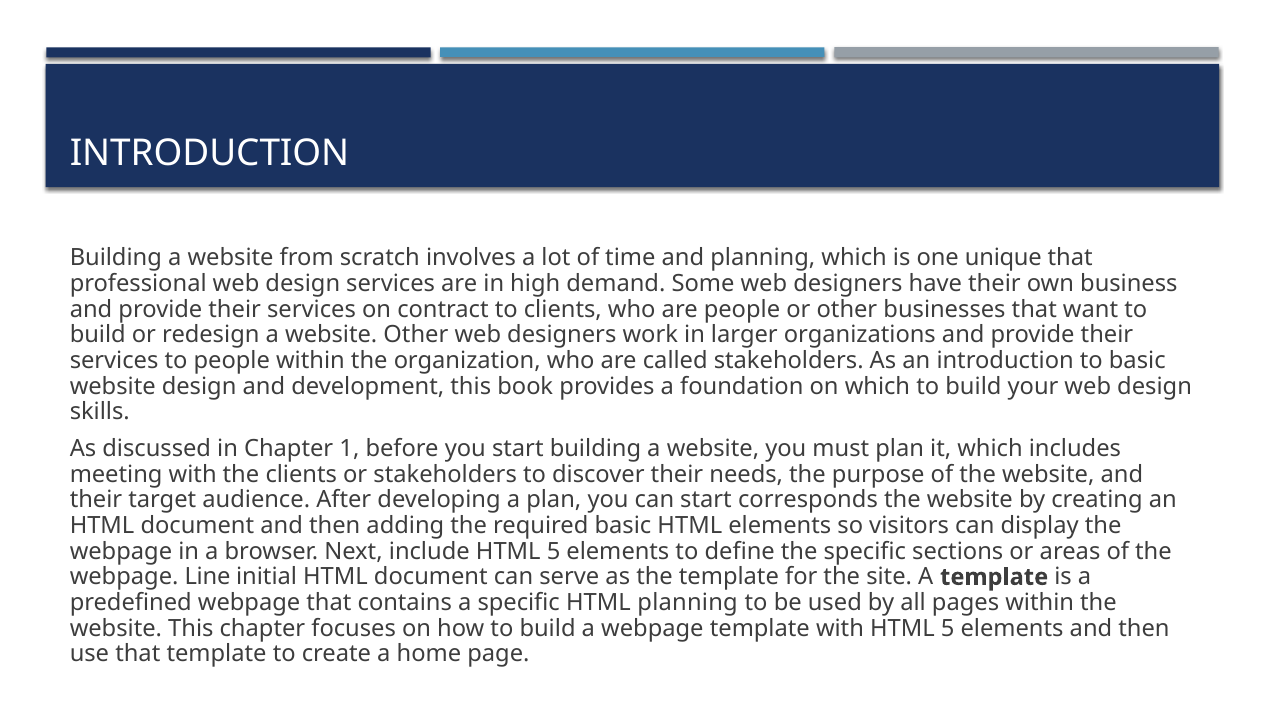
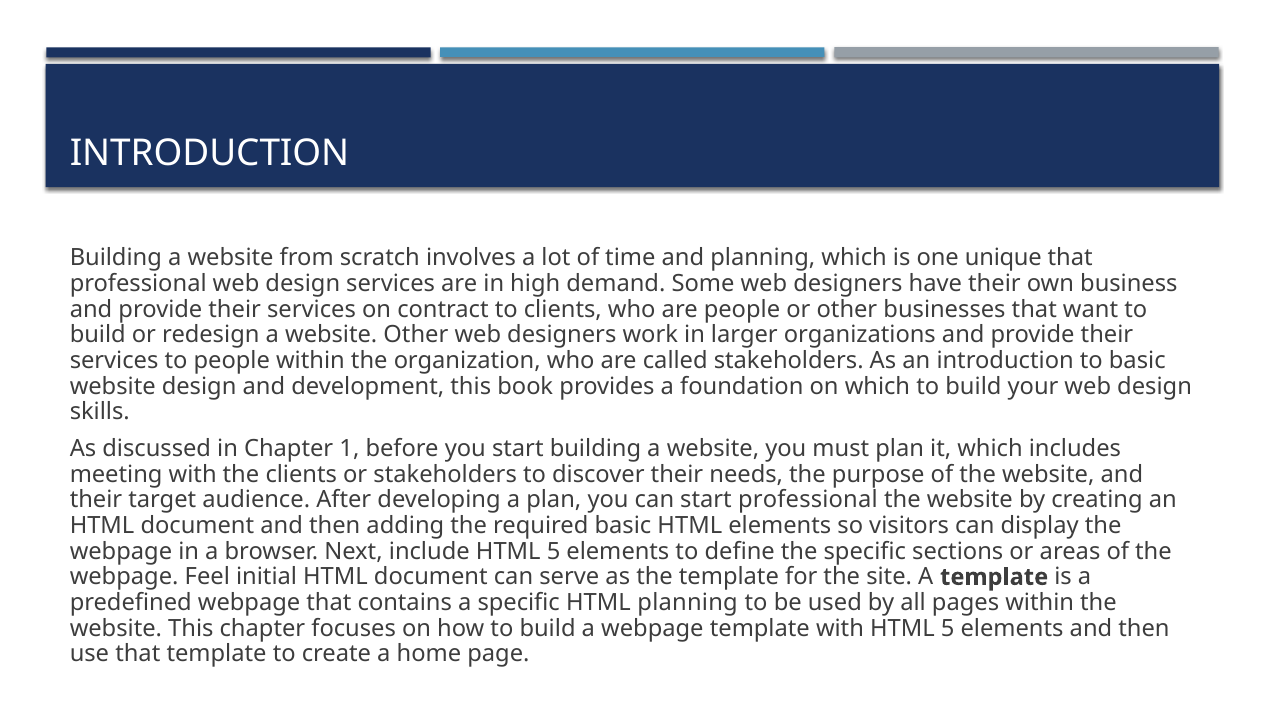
start corresponds: corresponds -> professional
Line: Line -> Feel
